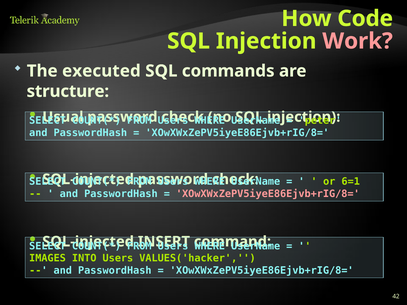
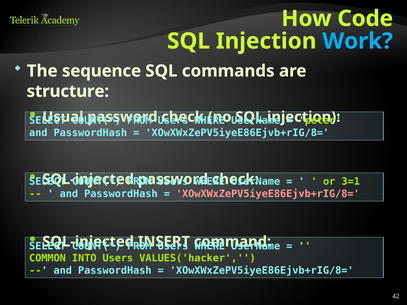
Work colour: pink -> light blue
executed: executed -> sequence
6=1: 6=1 -> 3=1
IMAGES: IMAGES -> COMMON
